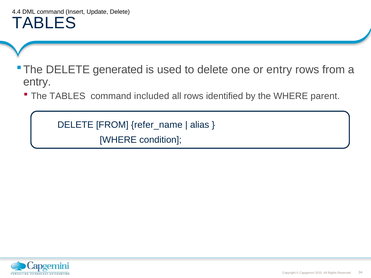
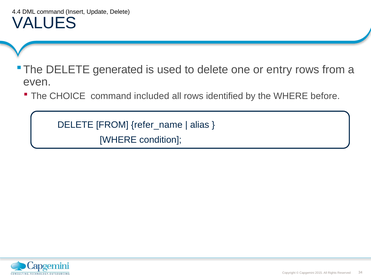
TABLES at (44, 23): TABLES -> VALUES
entry at (37, 82): entry -> even
The TABLES: TABLES -> CHOICE
parent: parent -> before
